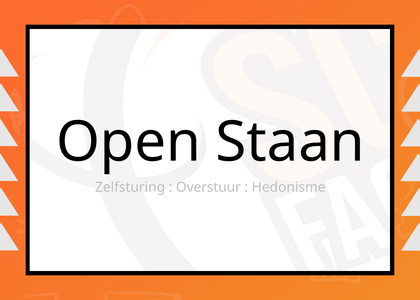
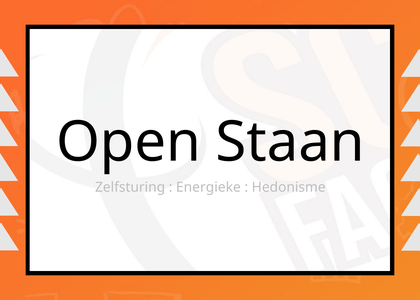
Overstuur: Overstuur -> Energieke
